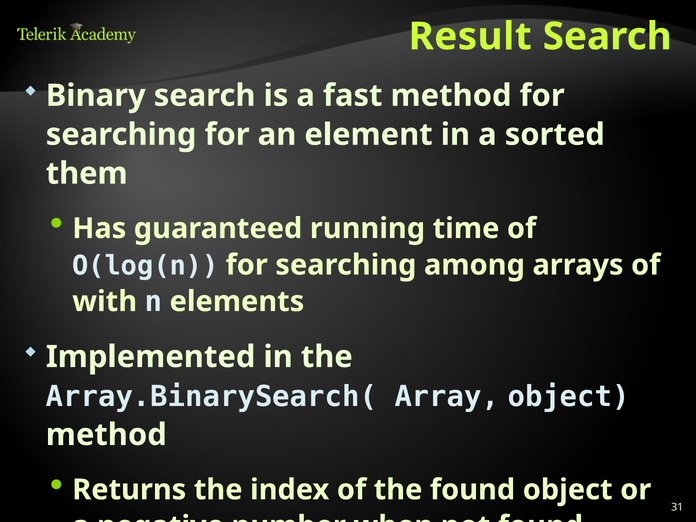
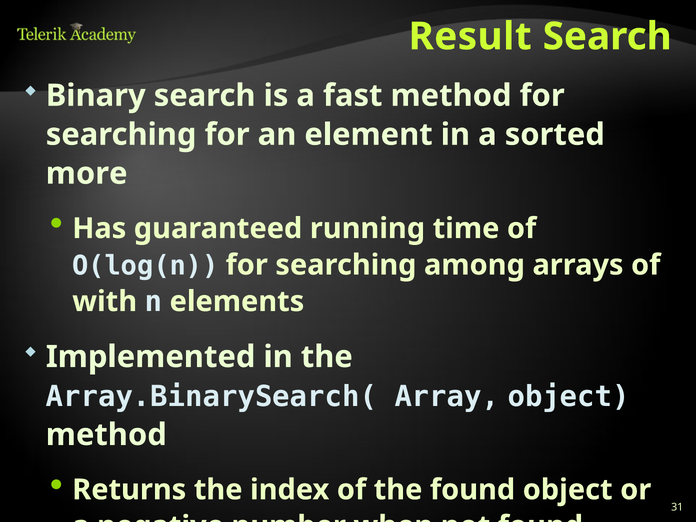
them: them -> more
